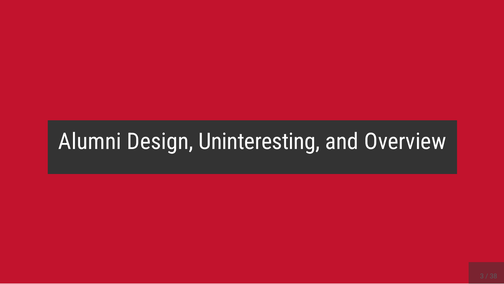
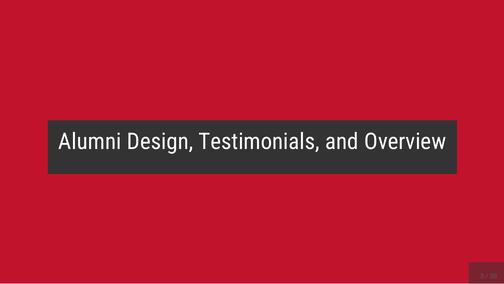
Uninteresting: Uninteresting -> Testimonials
